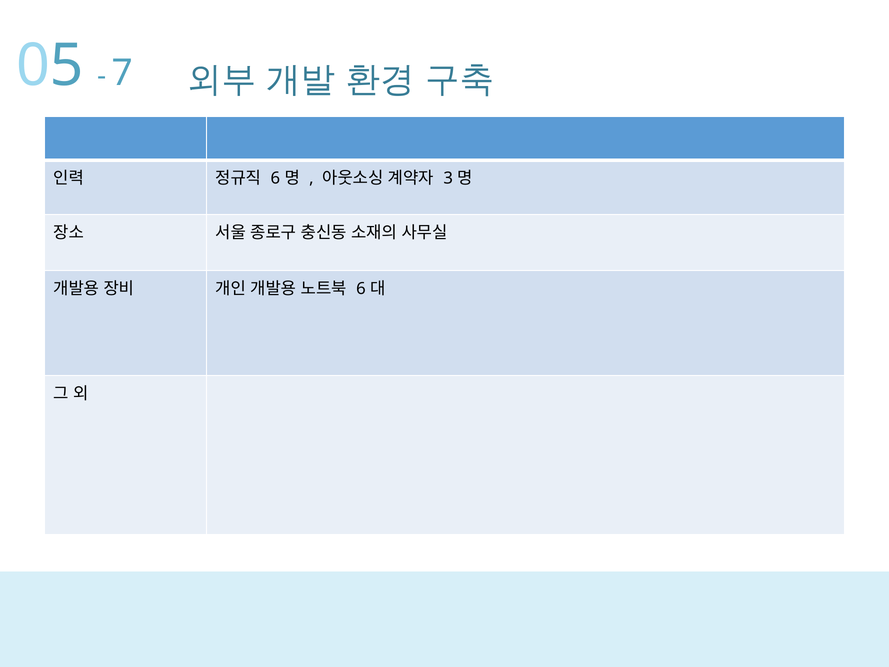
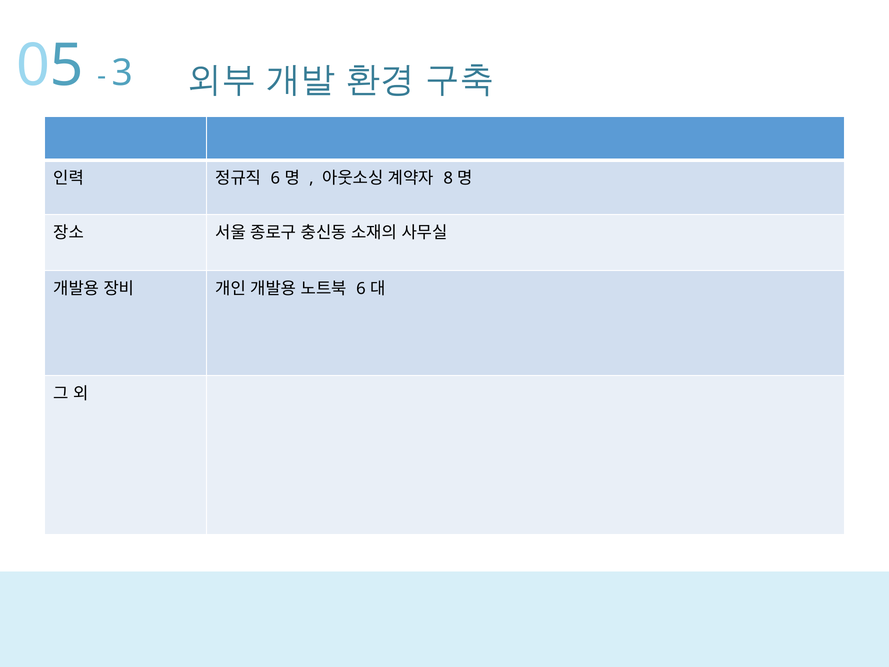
7: 7 -> 3
3: 3 -> 8
